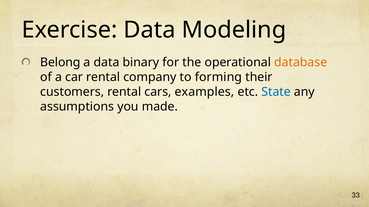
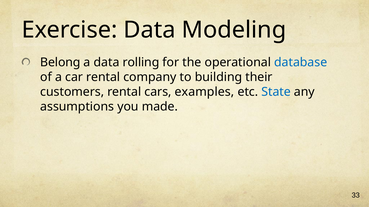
binary: binary -> rolling
database colour: orange -> blue
forming: forming -> building
